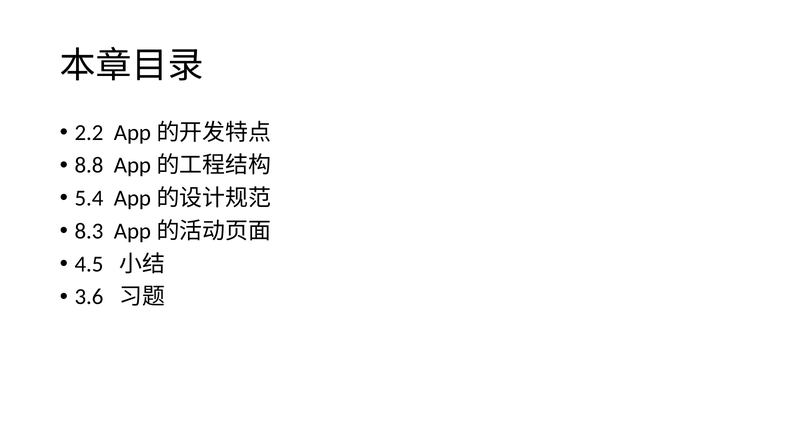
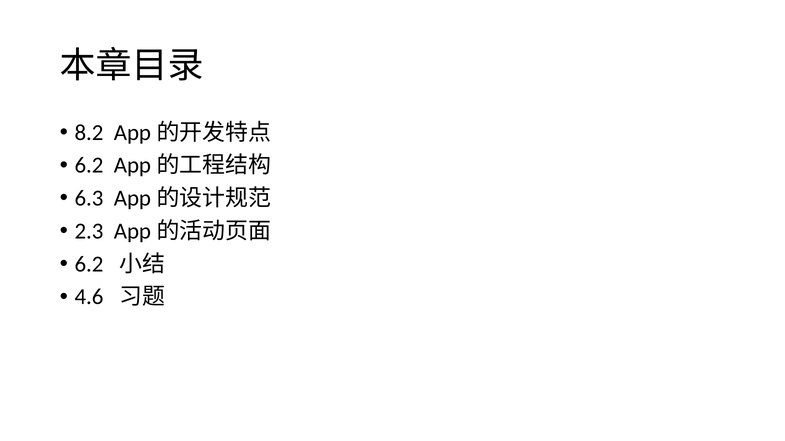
2.2: 2.2 -> 8.2
8.8 at (89, 166): 8.8 -> 6.2
5.4: 5.4 -> 6.3
8.3: 8.3 -> 2.3
4.5 at (89, 264): 4.5 -> 6.2
3.6: 3.6 -> 4.6
